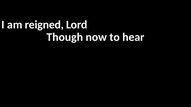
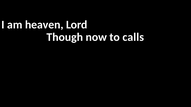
reigned: reigned -> heaven
hear: hear -> calls
